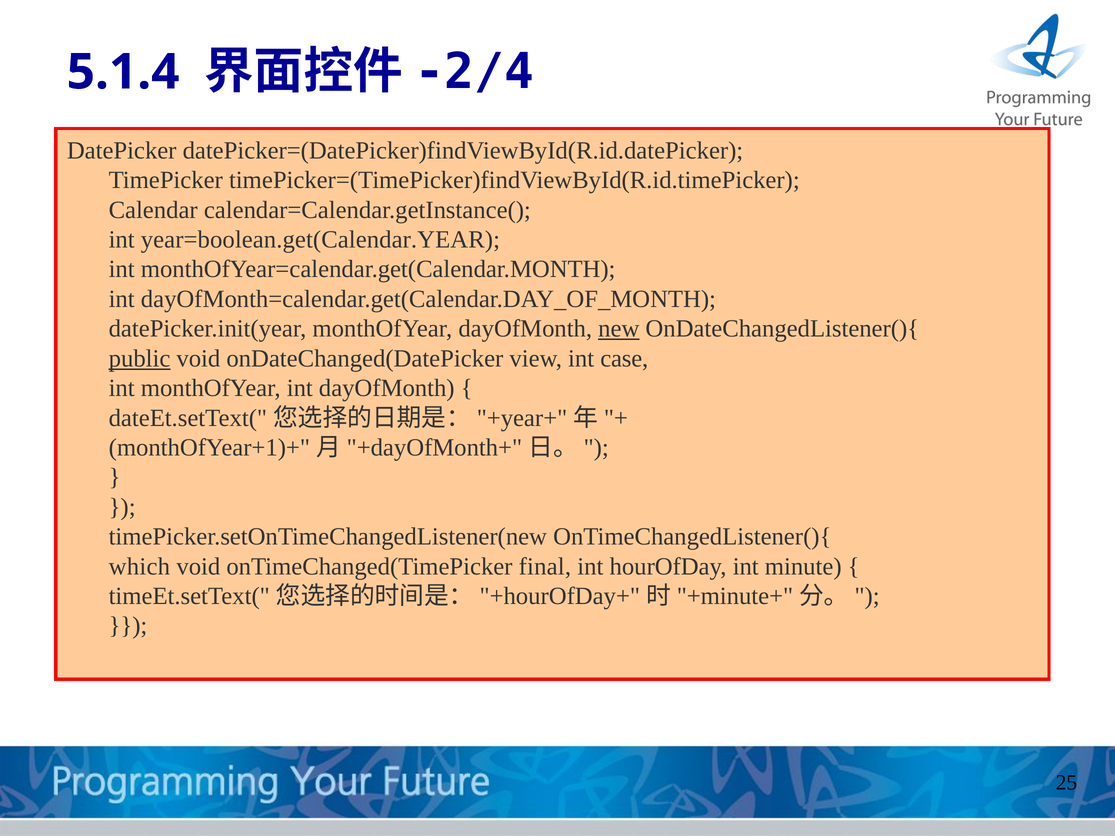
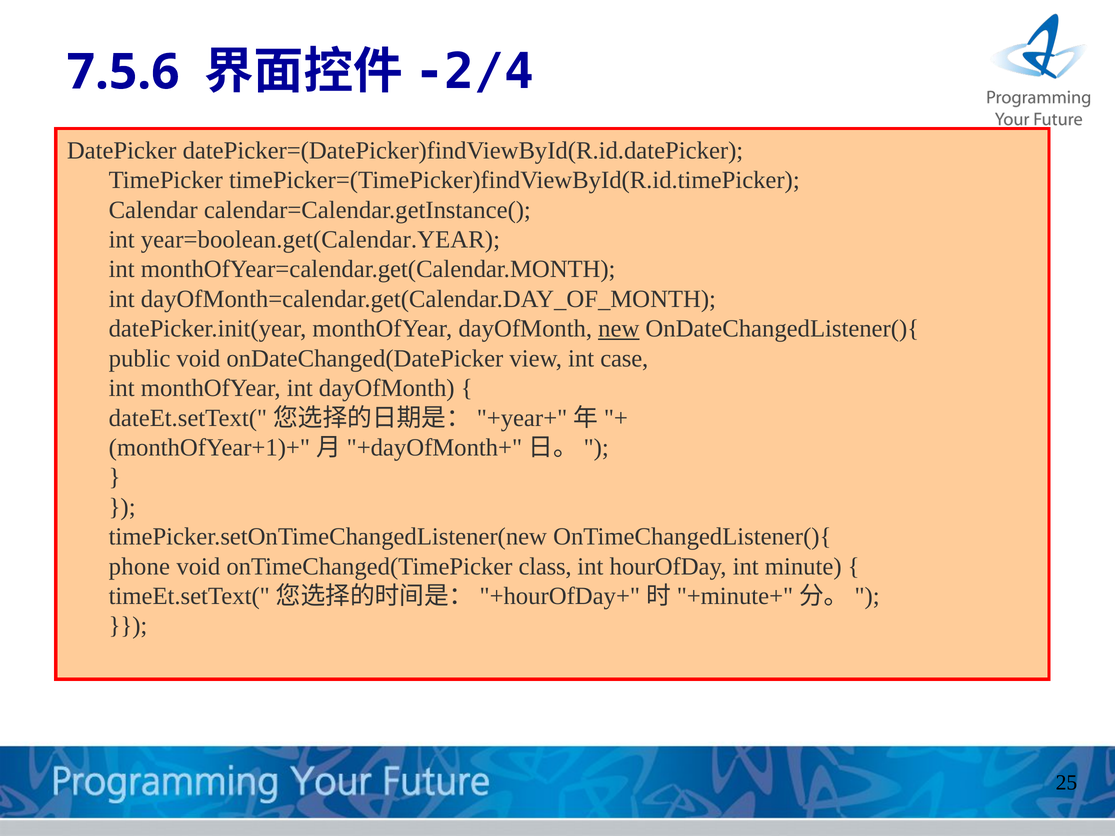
5.1.4: 5.1.4 -> 7.5.6
public underline: present -> none
which: which -> phone
final: final -> class
